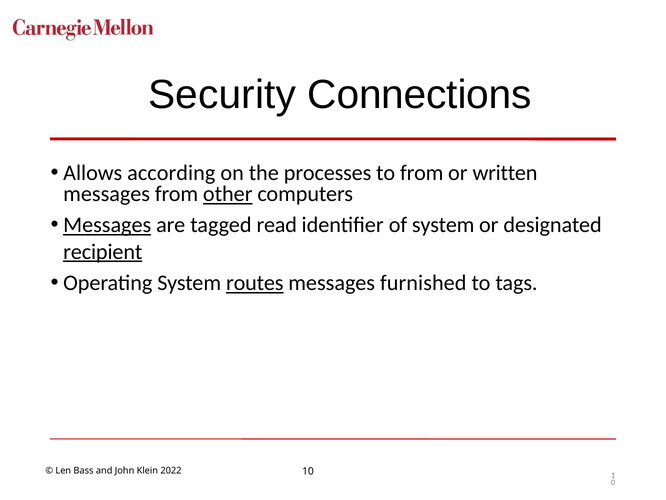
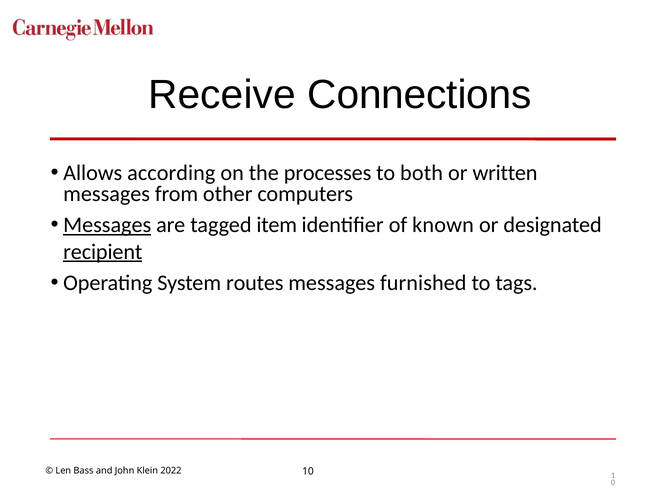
Security: Security -> Receive
to from: from -> both
other underline: present -> none
read: read -> item
of system: system -> known
routes underline: present -> none
